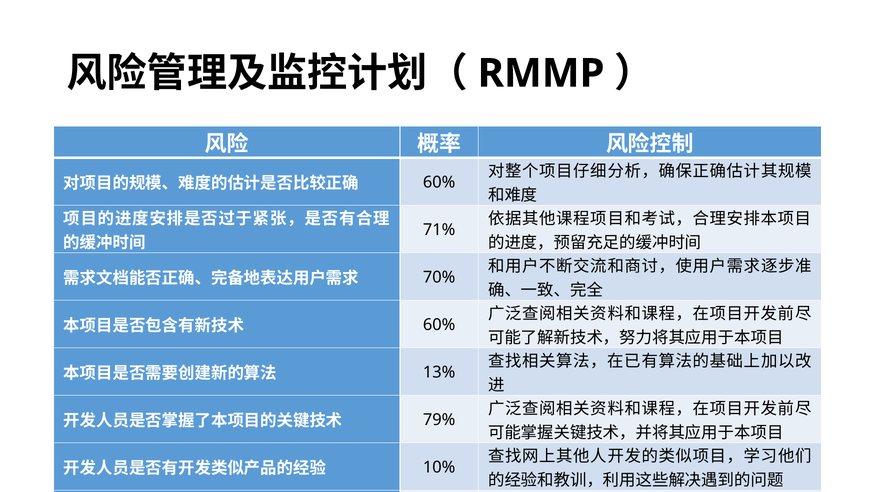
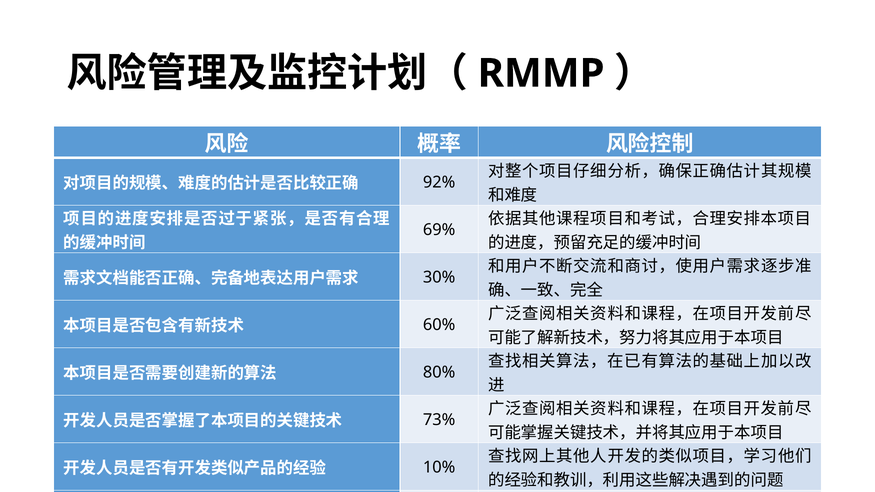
60% at (439, 182): 60% -> 92%
71%: 71% -> 69%
70%: 70% -> 30%
13% at (439, 373): 13% -> 80%
79%: 79% -> 73%
